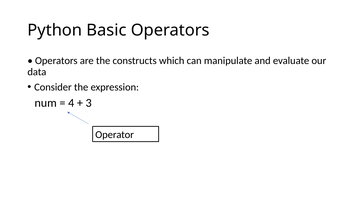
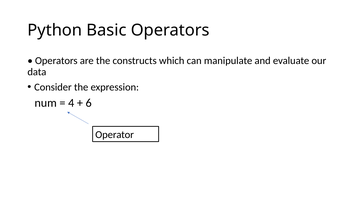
3: 3 -> 6
